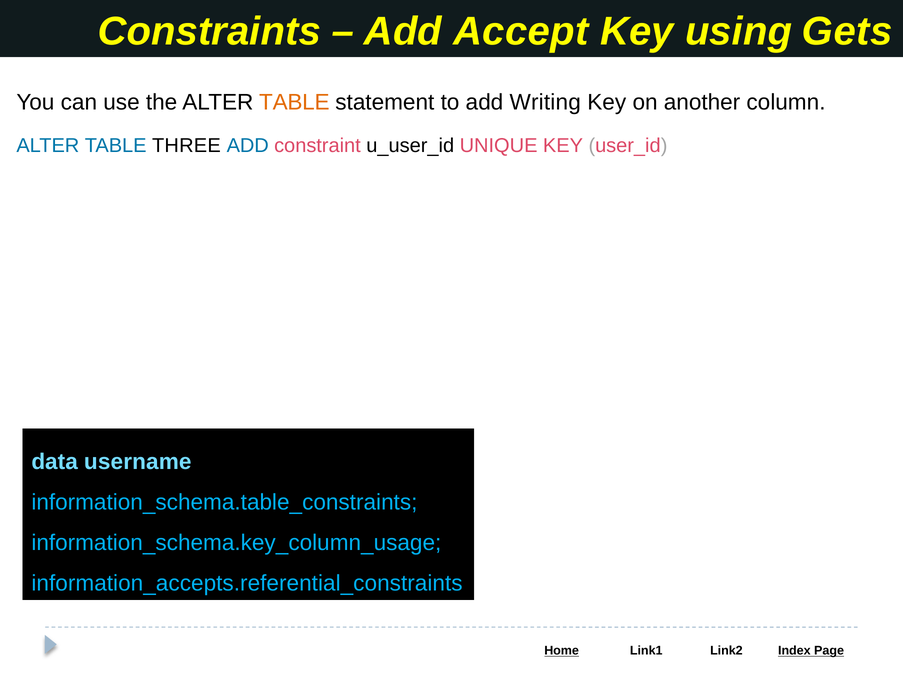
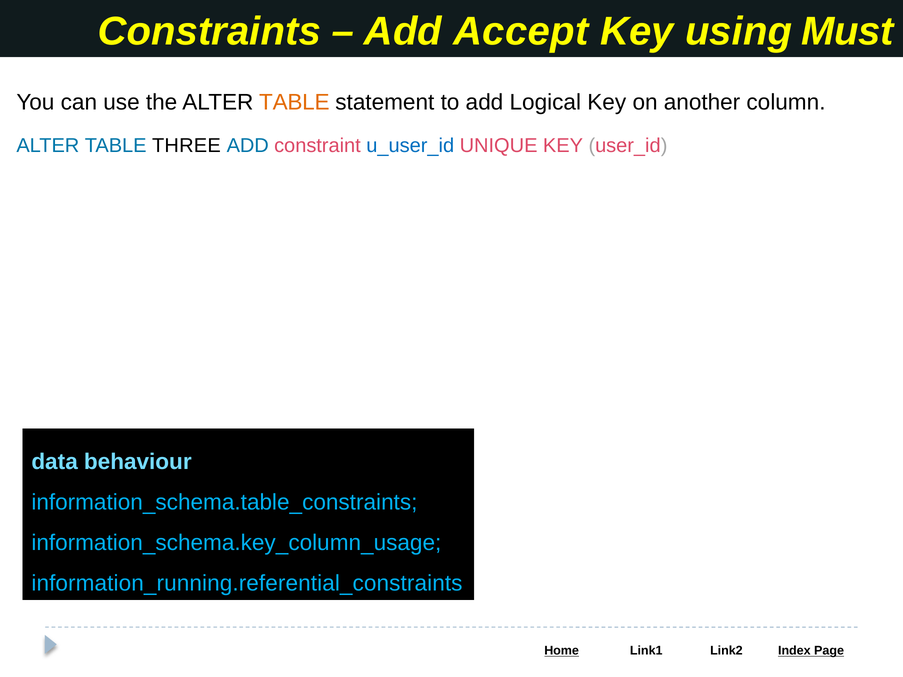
Gets: Gets -> Must
Writing: Writing -> Logical
u_user_id colour: black -> blue
username: username -> behaviour
information_accepts.referential_constraints: information_accepts.referential_constraints -> information_running.referential_constraints
